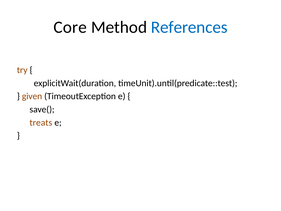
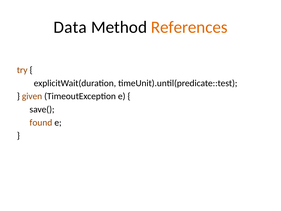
Core: Core -> Data
References colour: blue -> orange
treats: treats -> found
